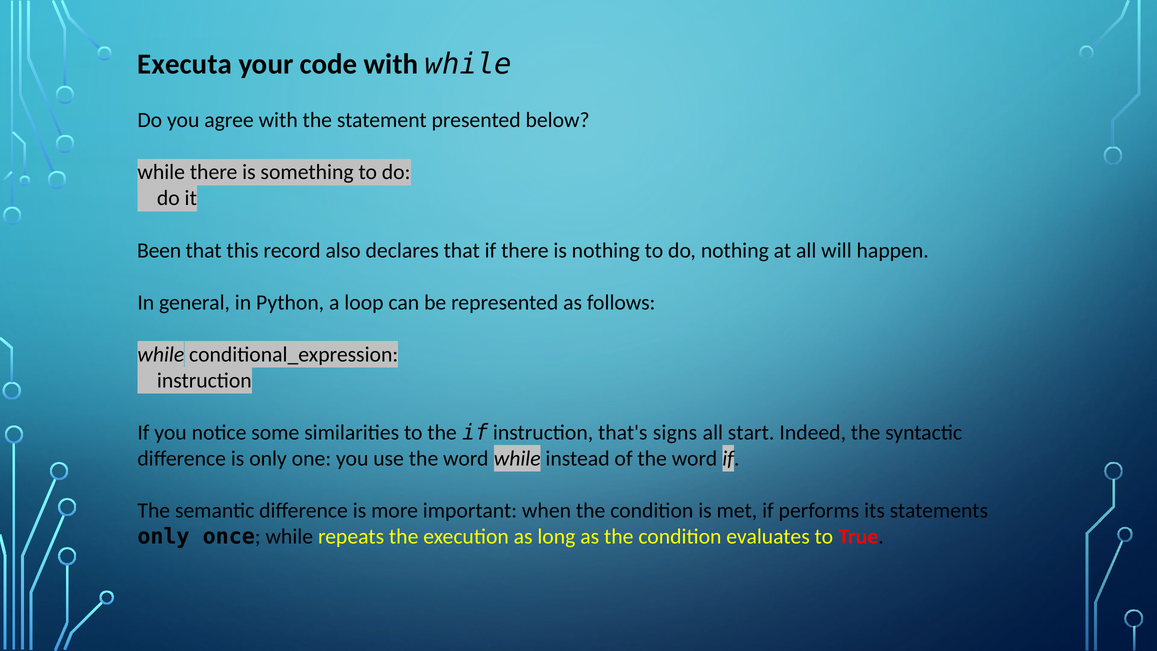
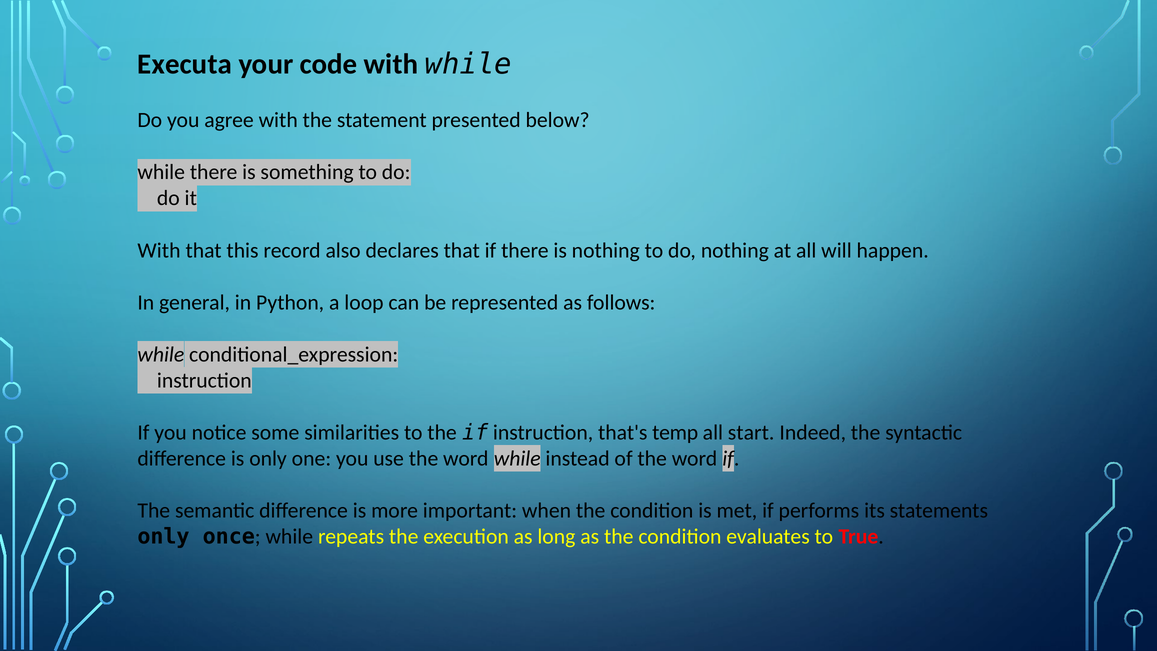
Been at (159, 250): Been -> With
signs: signs -> temp
